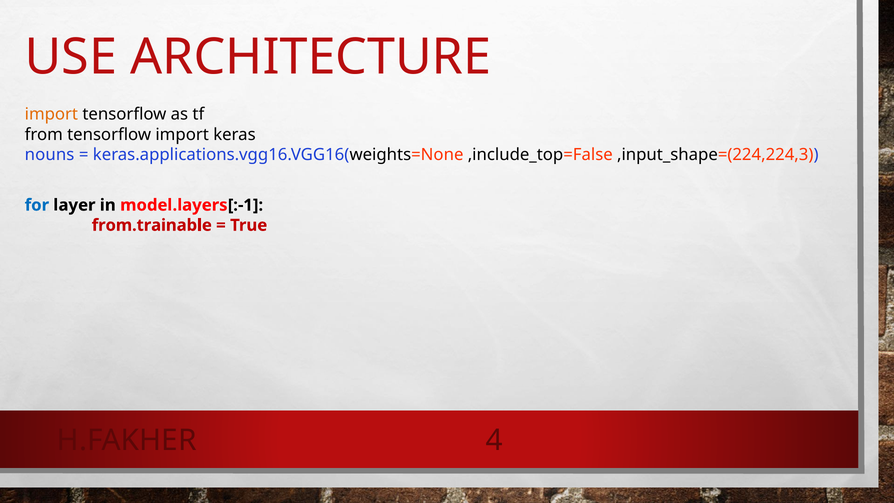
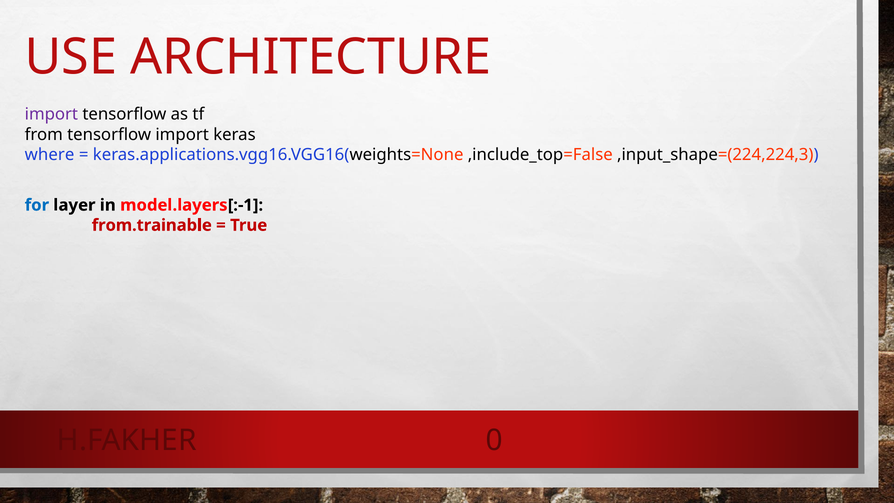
import at (51, 114) colour: orange -> purple
nouns: nouns -> where
4: 4 -> 0
